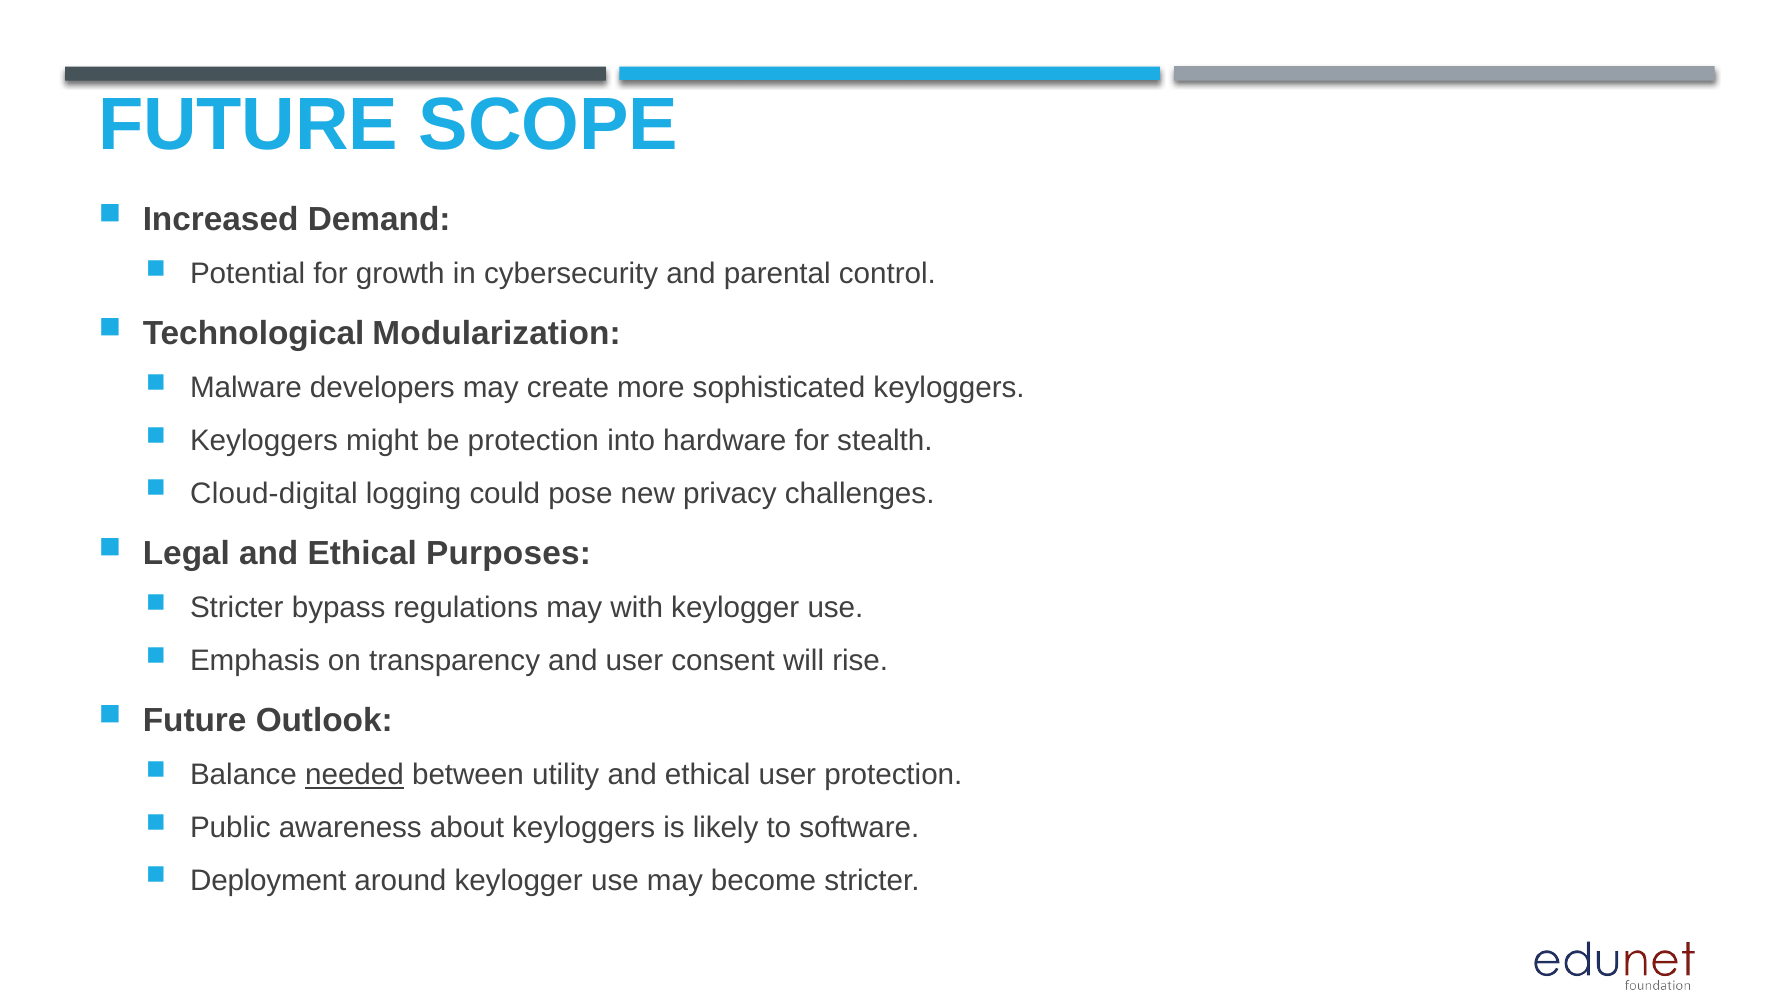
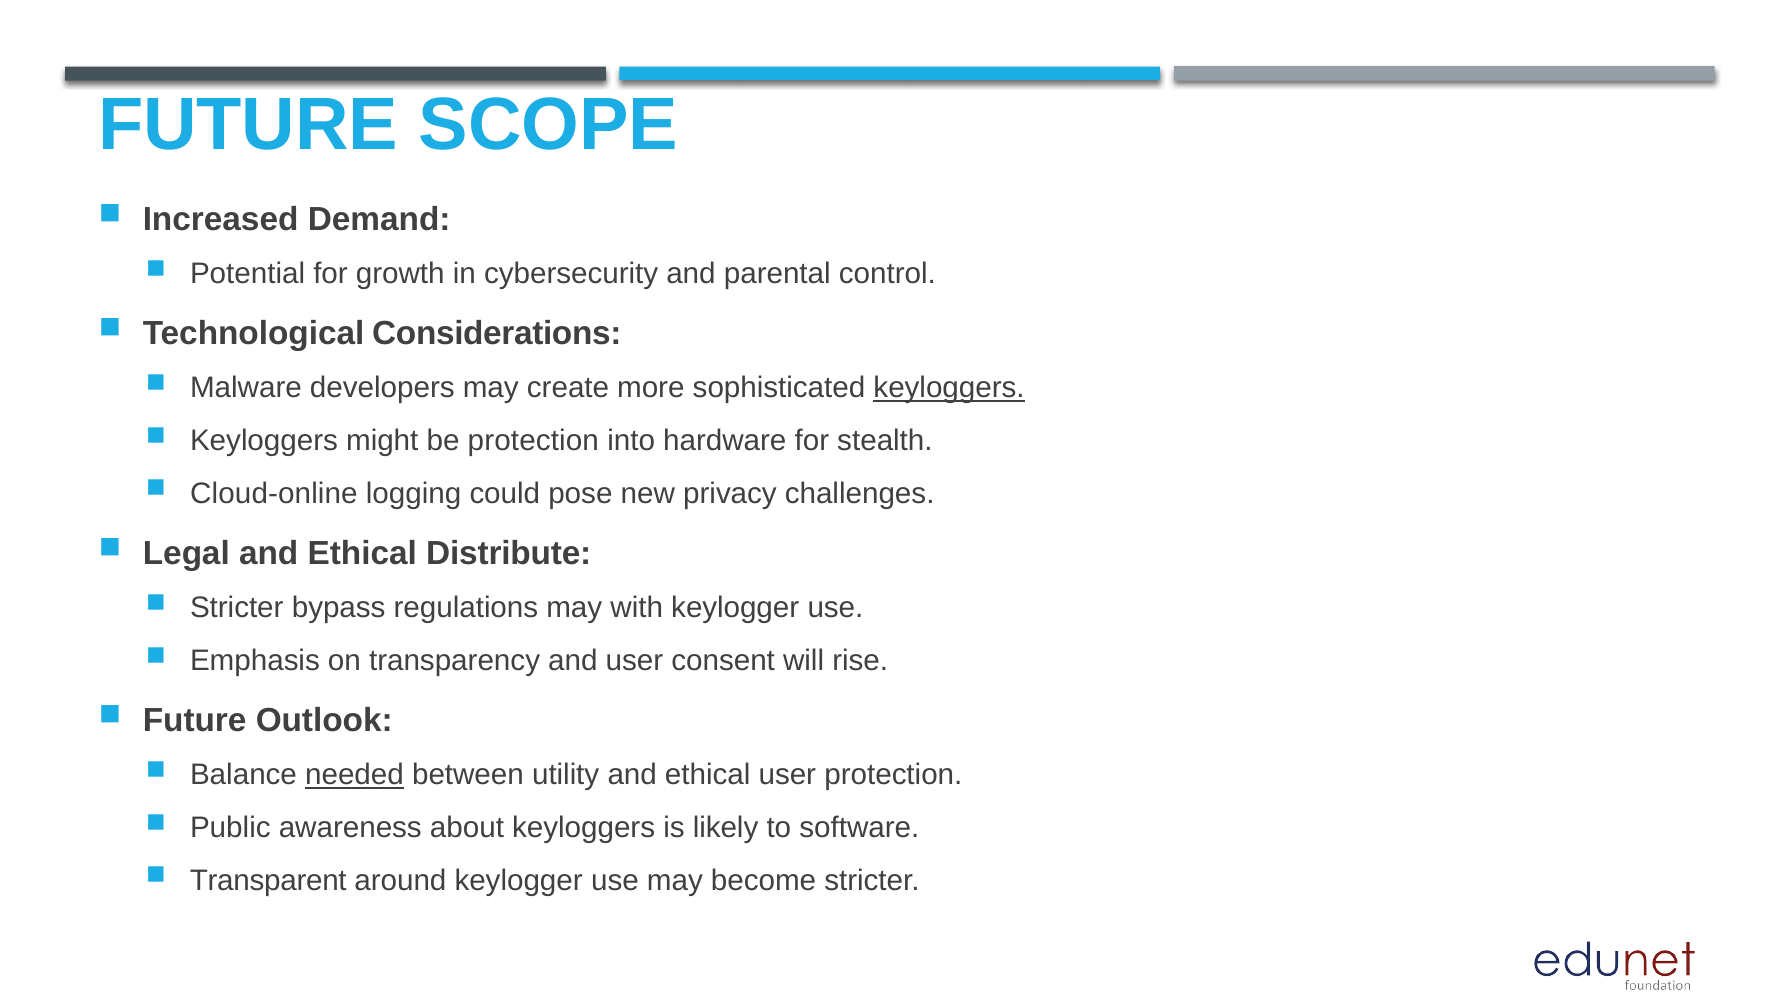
Modularization: Modularization -> Considerations
keyloggers at (949, 388) underline: none -> present
Cloud-digital: Cloud-digital -> Cloud-online
Purposes: Purposes -> Distribute
Deployment: Deployment -> Transparent
